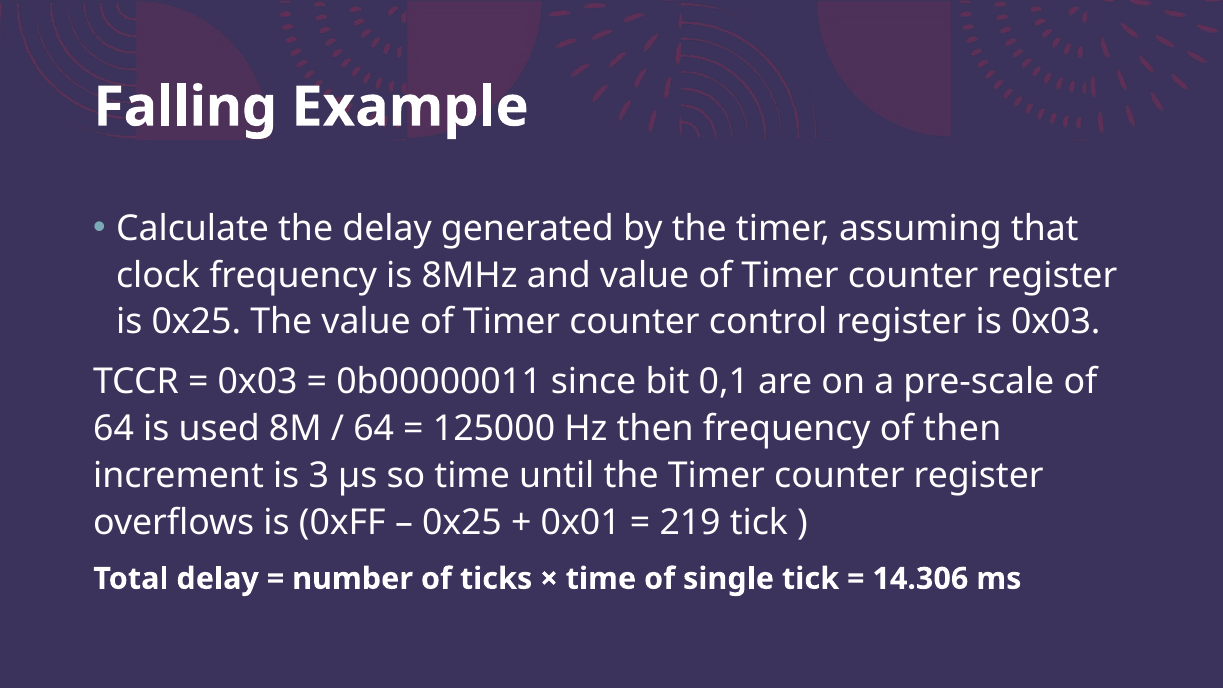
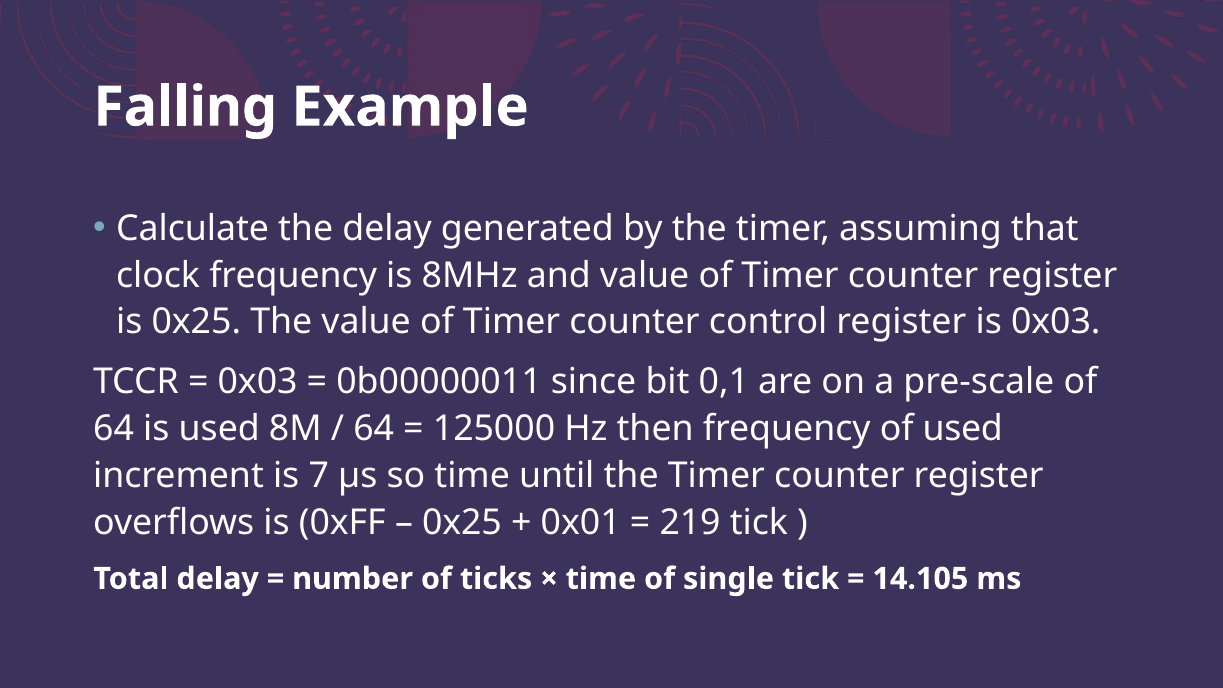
of then: then -> used
3: 3 -> 7
14.306: 14.306 -> 14.105
